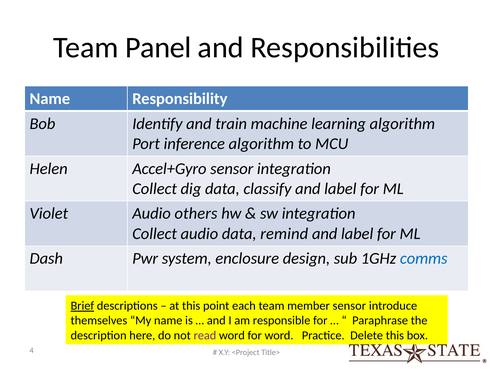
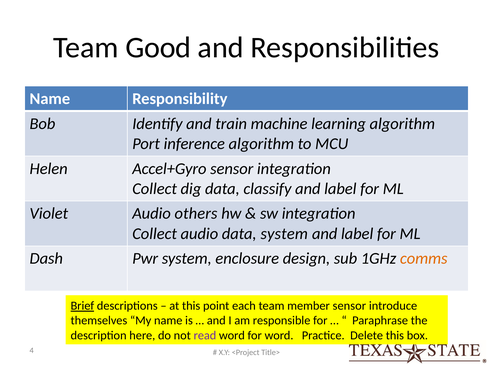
Panel: Panel -> Good
data remind: remind -> system
comms colour: blue -> orange
